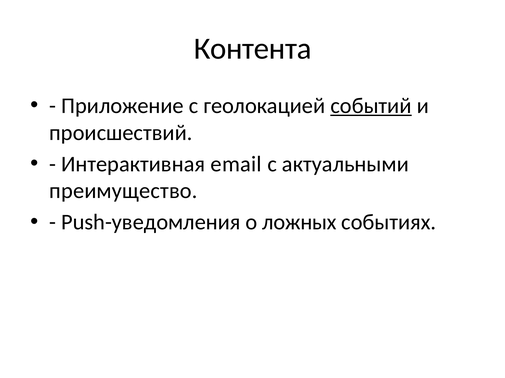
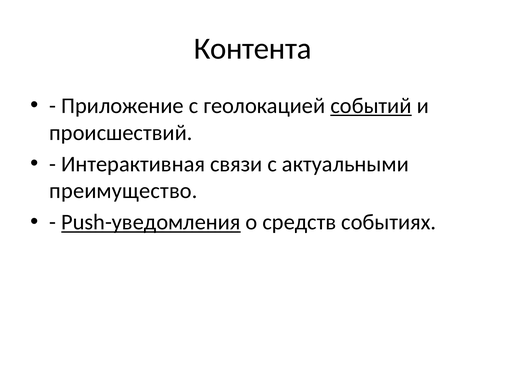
email: email -> связи
Push-уведомления underline: none -> present
ложных: ложных -> средств
